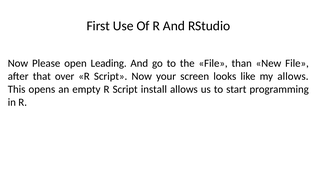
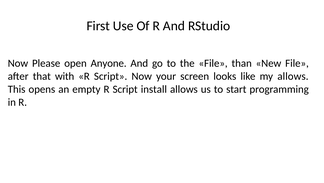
Leading: Leading -> Anyone
over: over -> with
